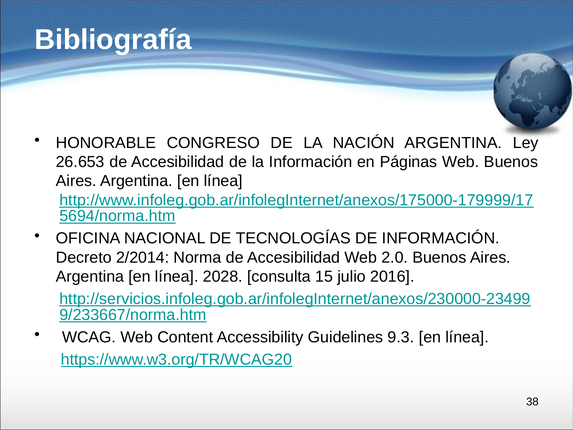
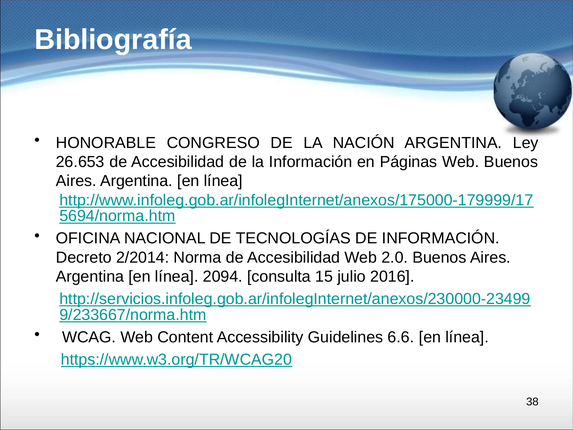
2028: 2028 -> 2094
9.3: 9.3 -> 6.6
